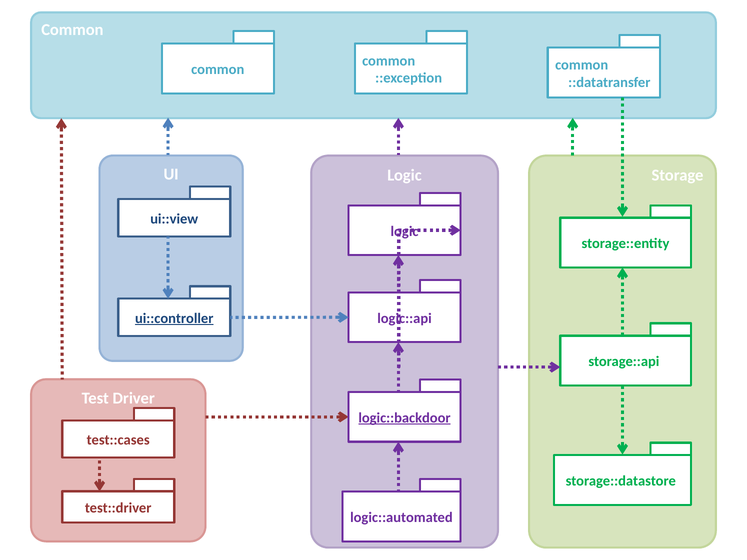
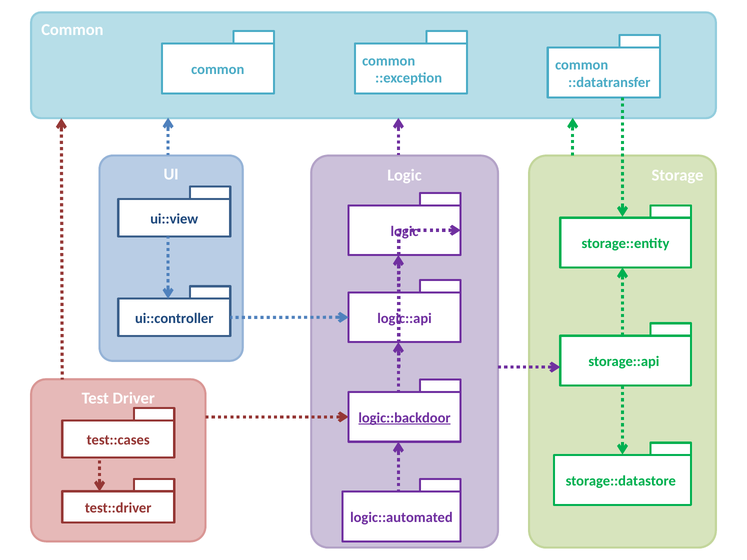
ui::controller underline: present -> none
